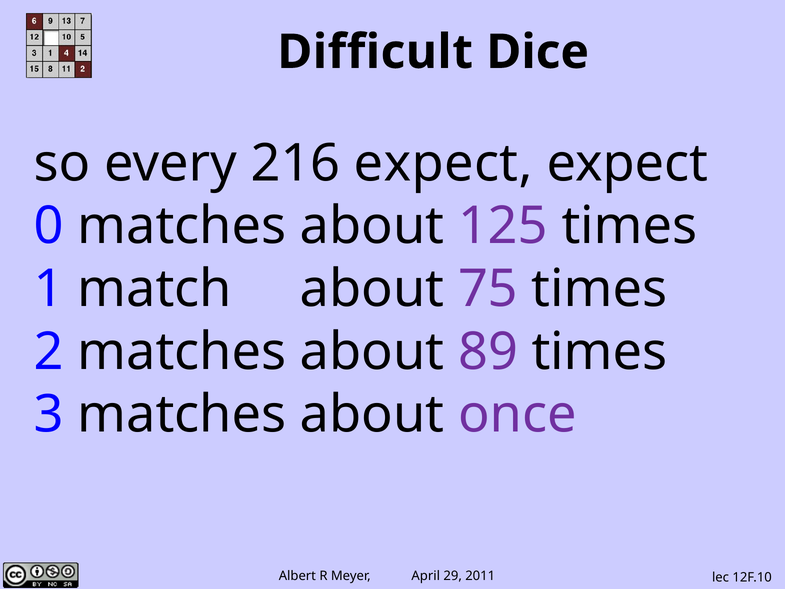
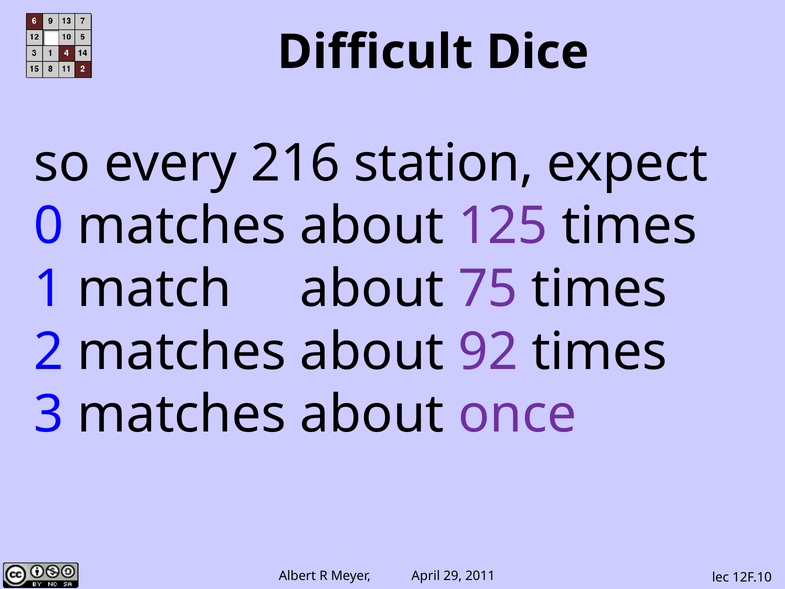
216 expect: expect -> station
89: 89 -> 92
